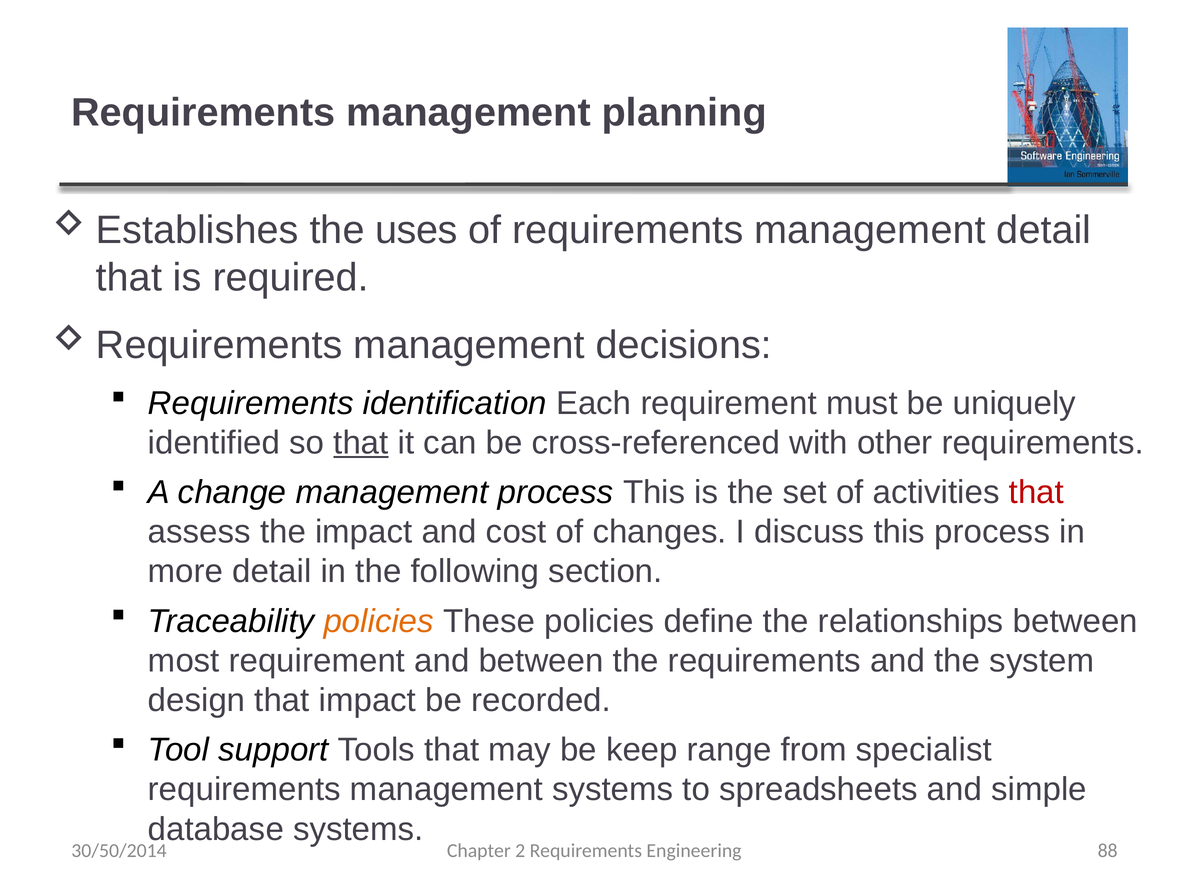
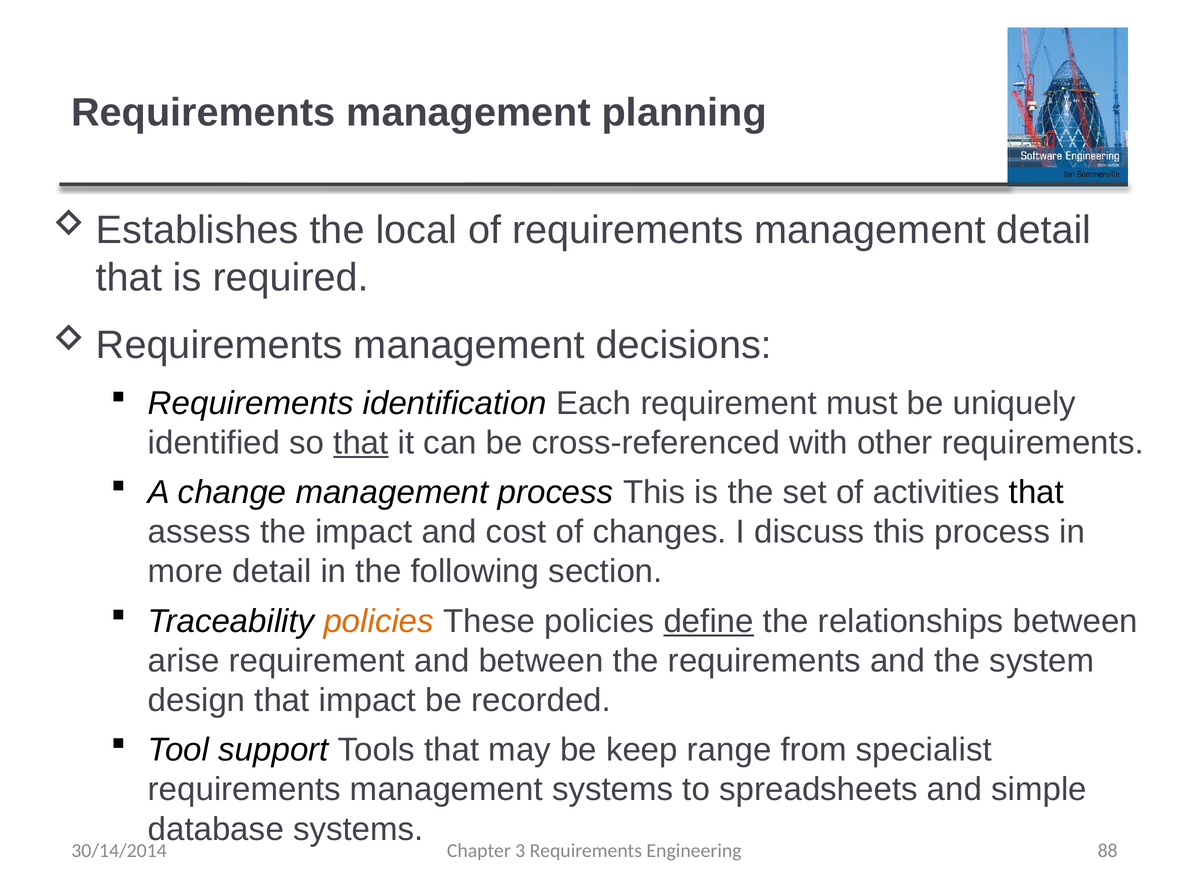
uses: uses -> local
that at (1036, 493) colour: red -> black
define underline: none -> present
most: most -> arise
30/50/2014: 30/50/2014 -> 30/14/2014
2: 2 -> 3
